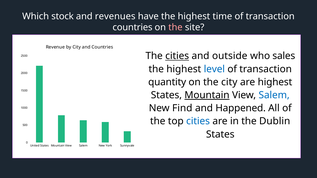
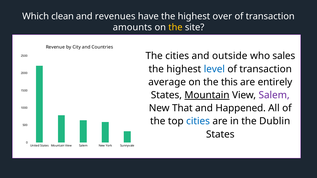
stock: stock -> clean
time: time -> over
countries at (132, 27): countries -> amounts
the at (175, 27) colour: pink -> yellow
cities at (177, 56) underline: present -> none
quantity: quantity -> average
the city: city -> this
are highest: highest -> entirely
Salem at (274, 95) colour: blue -> purple
Find: Find -> That
